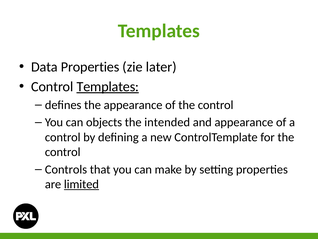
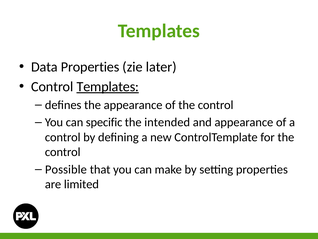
objects: objects -> specific
Controls: Controls -> Possible
limited underline: present -> none
